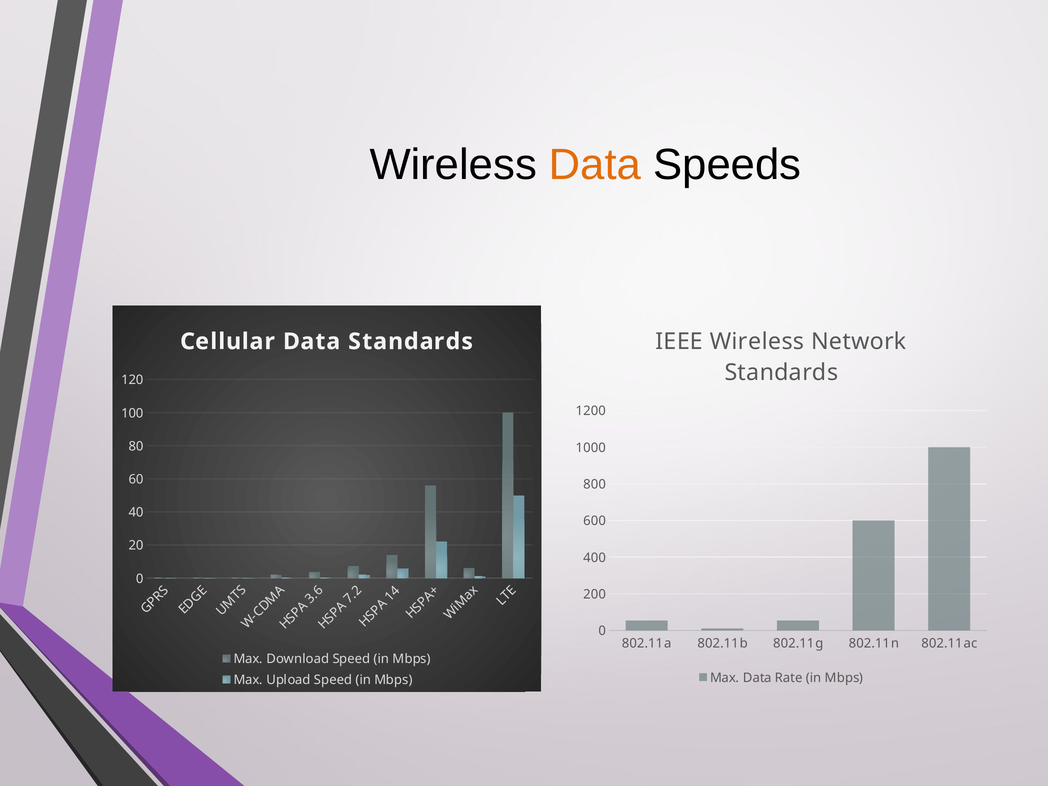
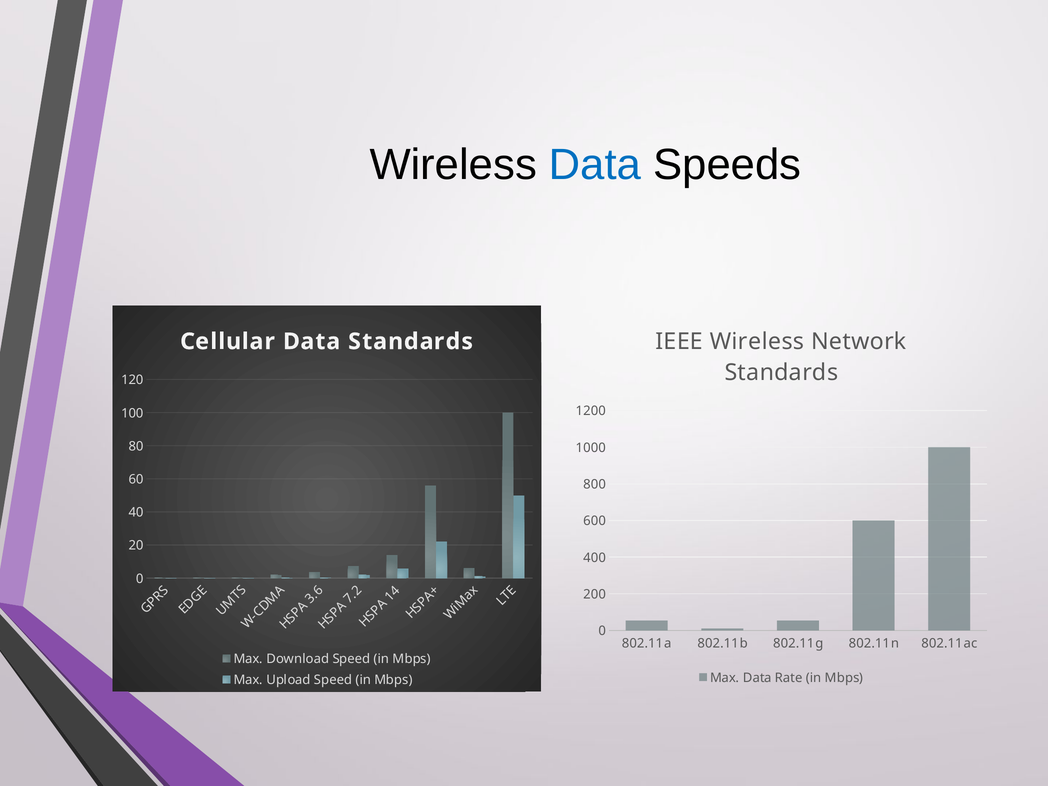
Data at (595, 165) colour: orange -> blue
